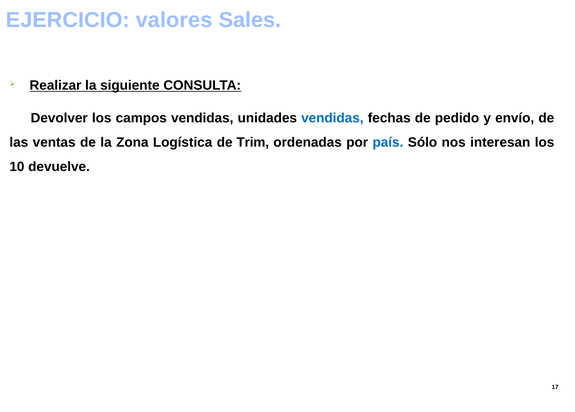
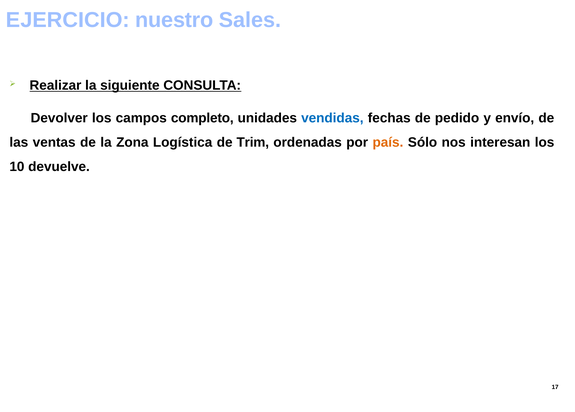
valores: valores -> nuestro
campos vendidas: vendidas -> completo
país colour: blue -> orange
